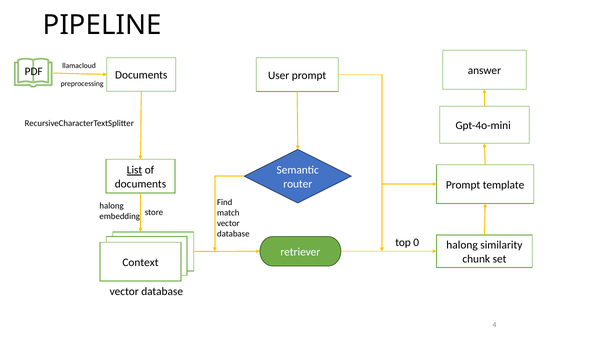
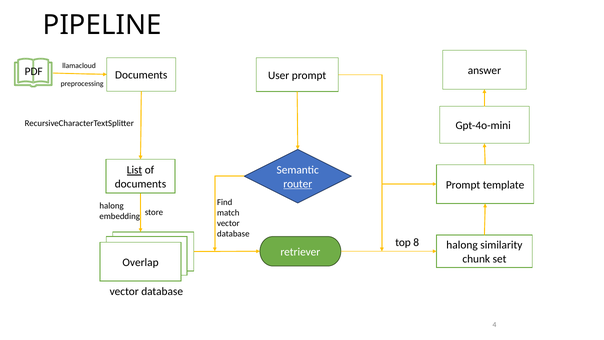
router underline: none -> present
0: 0 -> 8
Context: Context -> Overlap
